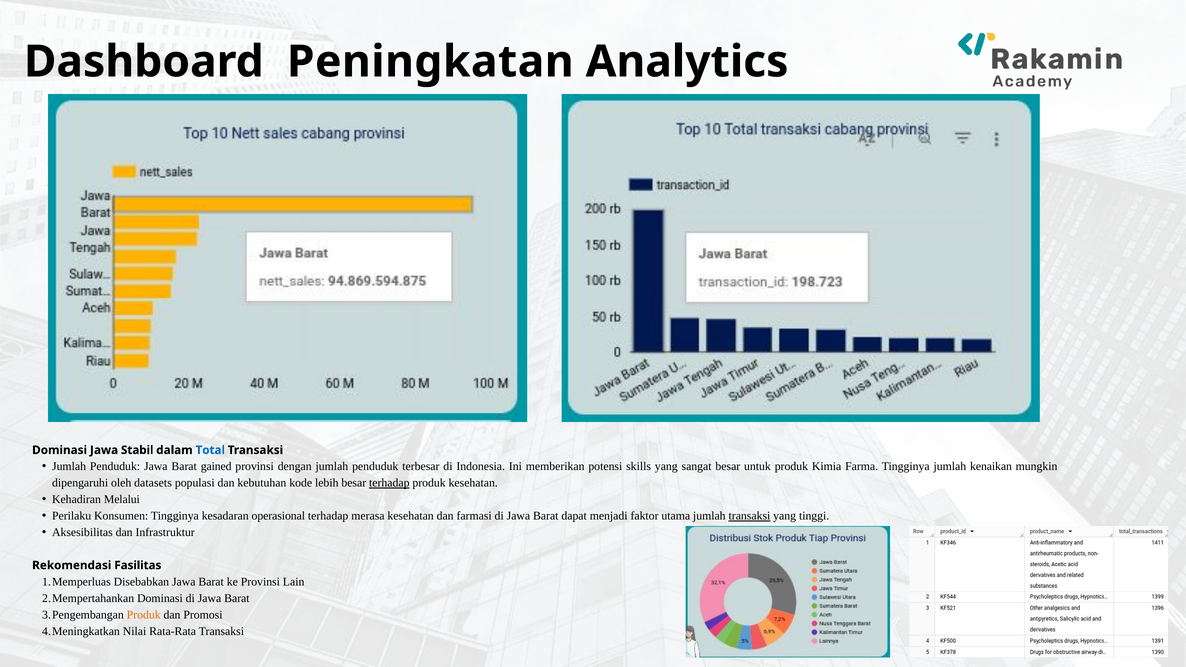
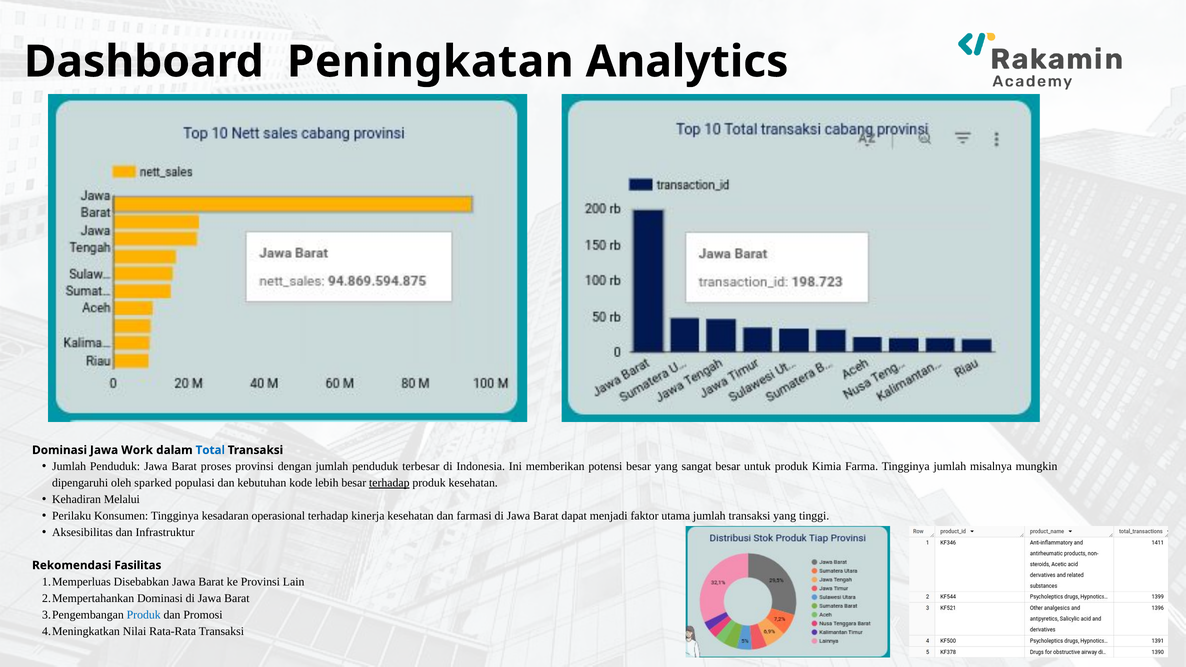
Stabil: Stabil -> Work
gained: gained -> proses
potensi skills: skills -> besar
kenaikan: kenaikan -> misalnya
datasets: datasets -> sparked
merasa: merasa -> kinerja
transaksi at (749, 516) underline: present -> none
Produk at (144, 615) colour: orange -> blue
